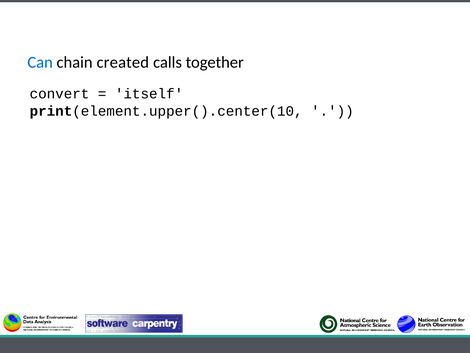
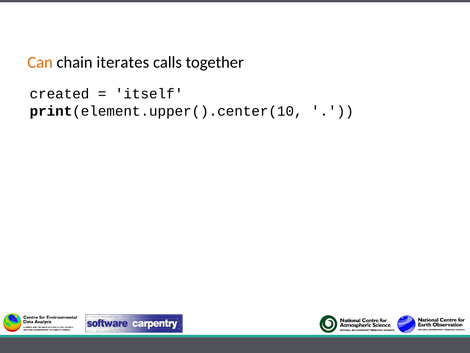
Can colour: blue -> orange
created: created -> iterates
convert: convert -> created
